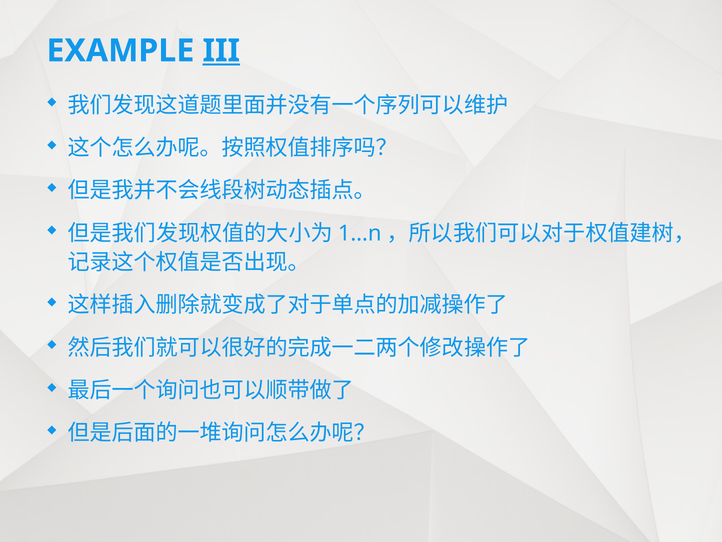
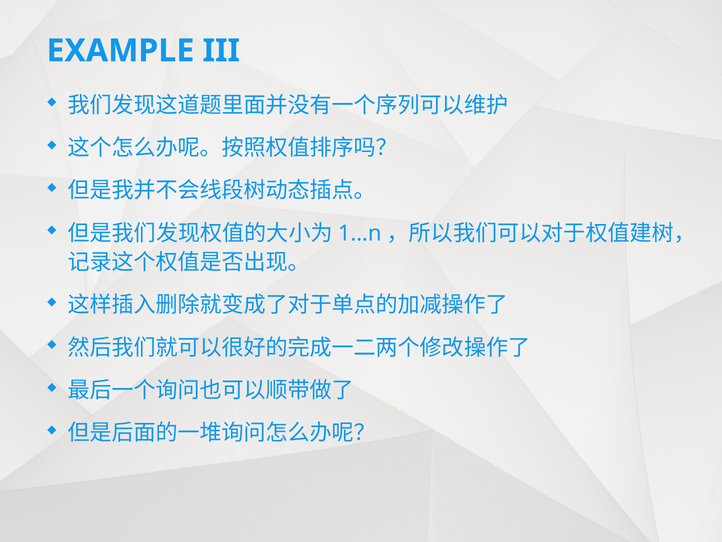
III underline: present -> none
